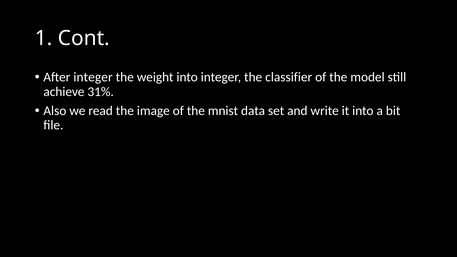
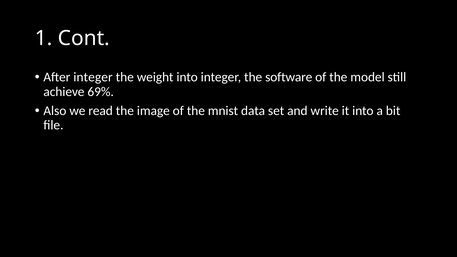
classifier: classifier -> software
31%: 31% -> 69%
